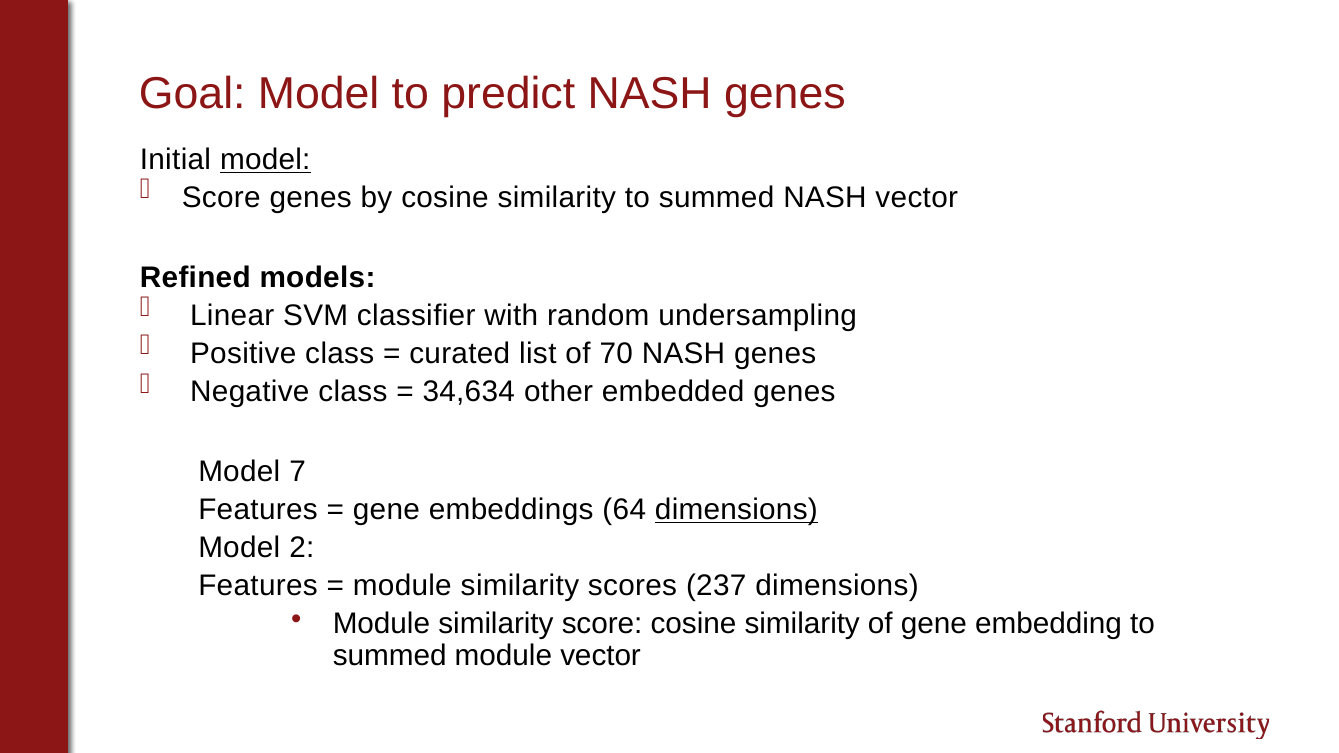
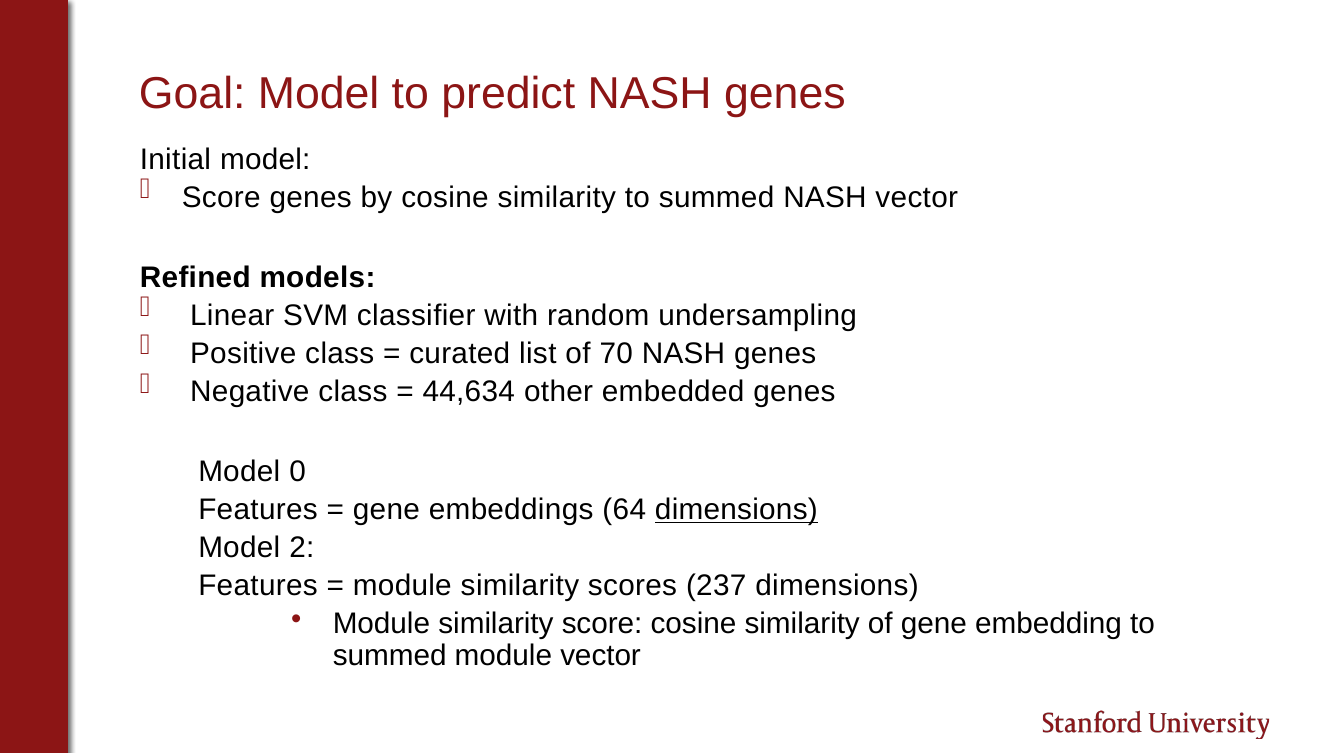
model at (265, 160) underline: present -> none
34,634: 34,634 -> 44,634
7: 7 -> 0
